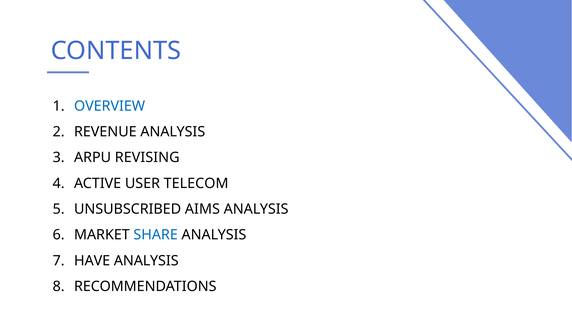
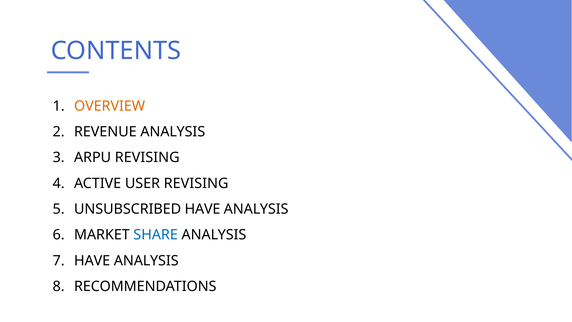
OVERVIEW colour: blue -> orange
USER TELECOM: TELECOM -> REVISING
UNSUBSCRIBED AIMS: AIMS -> HAVE
